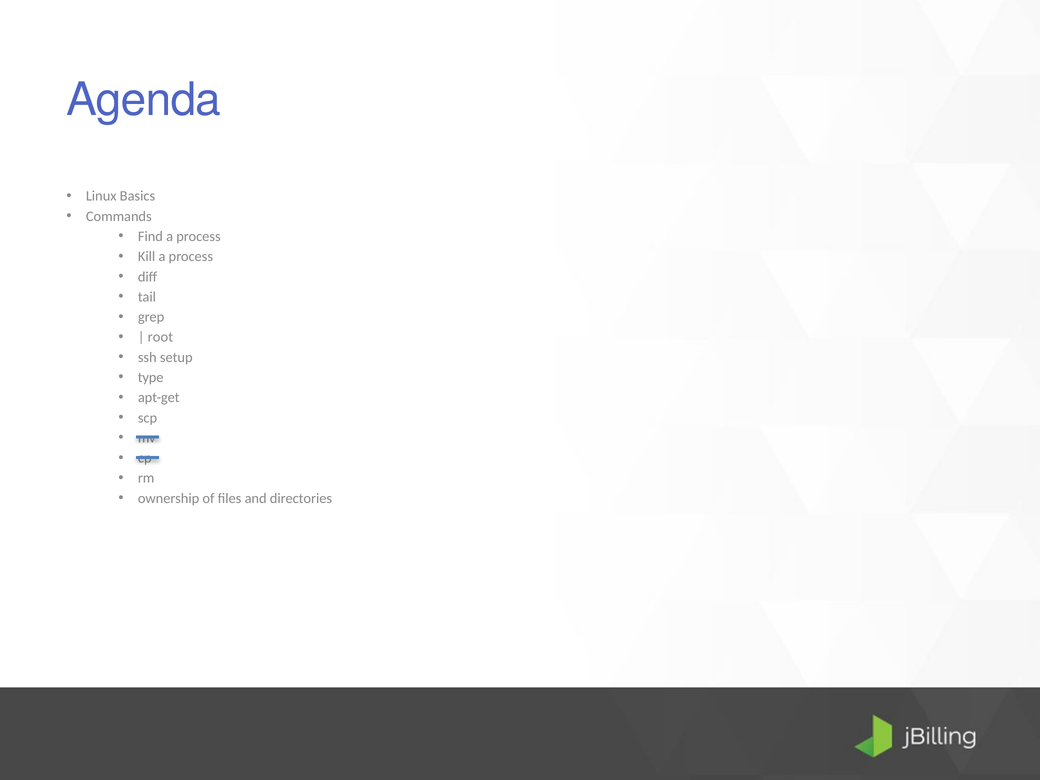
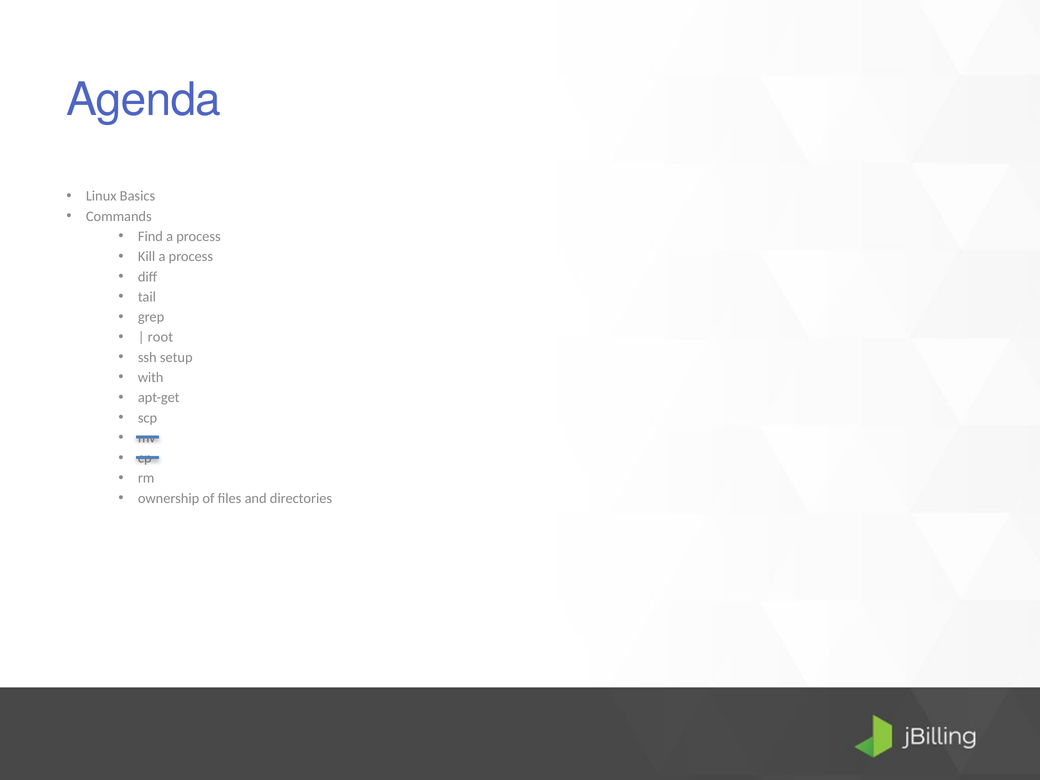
type: type -> with
